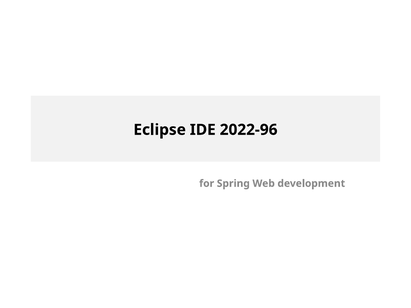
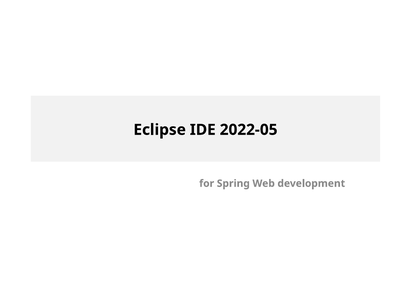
2022-96: 2022-96 -> 2022-05
